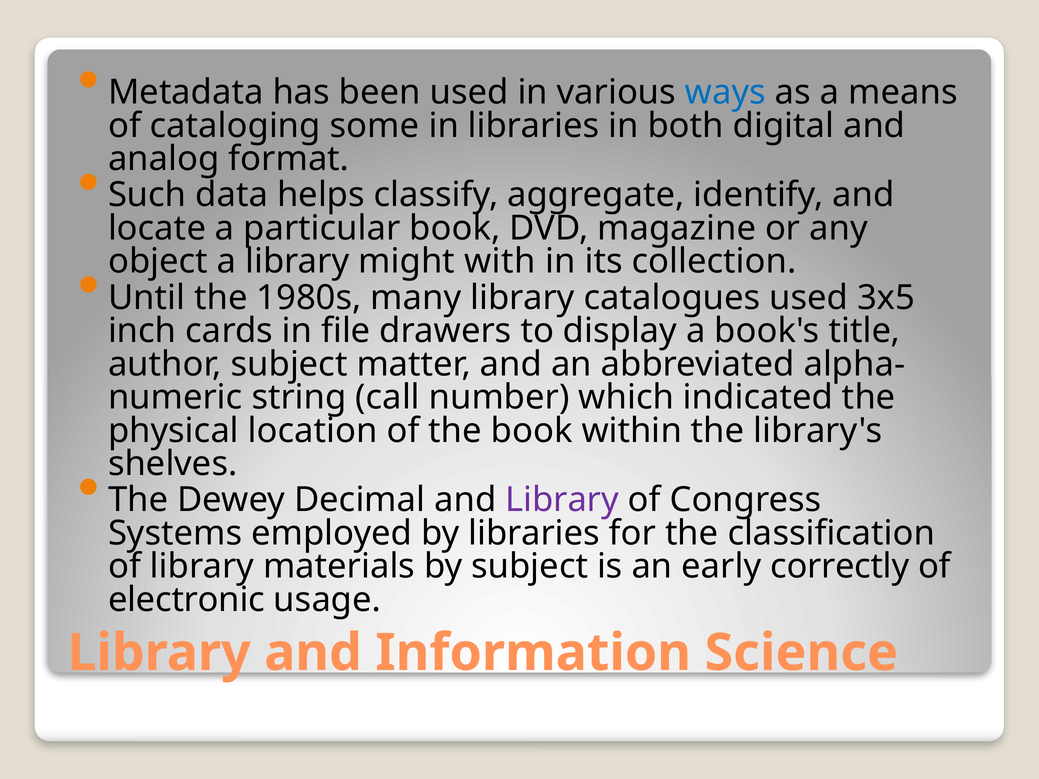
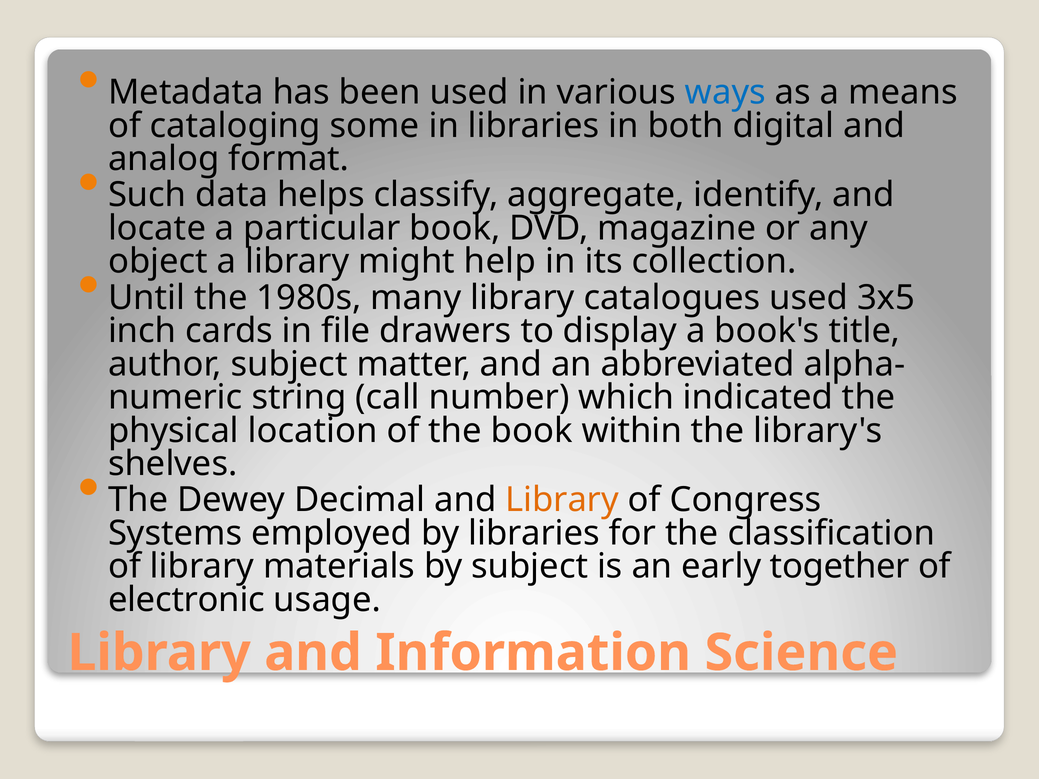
with: with -> help
Library at (562, 500) colour: purple -> orange
correctly: correctly -> together
